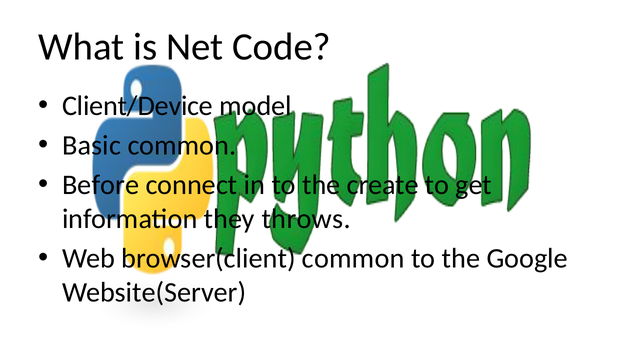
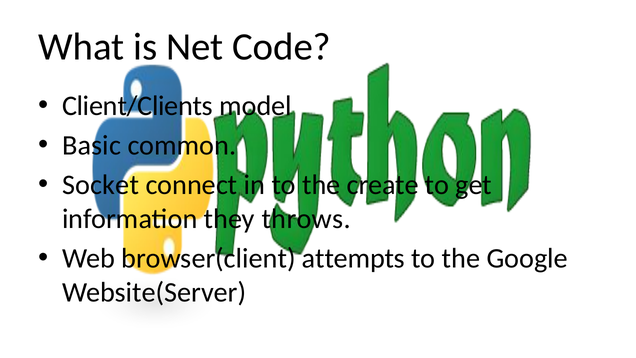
Client/Device: Client/Device -> Client/Clients
Before: Before -> Socket
browser(client common: common -> attempts
